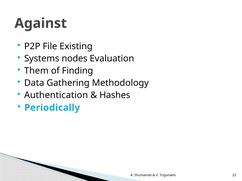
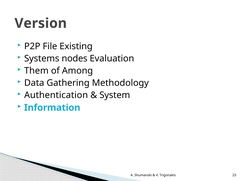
Against: Against -> Version
Finding: Finding -> Among
Hashes: Hashes -> System
Periodically: Periodically -> Information
